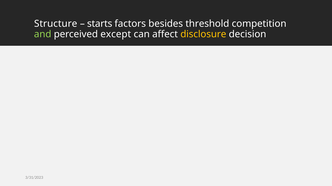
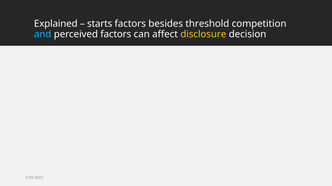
Structure: Structure -> Explained
and colour: light green -> light blue
perceived except: except -> factors
